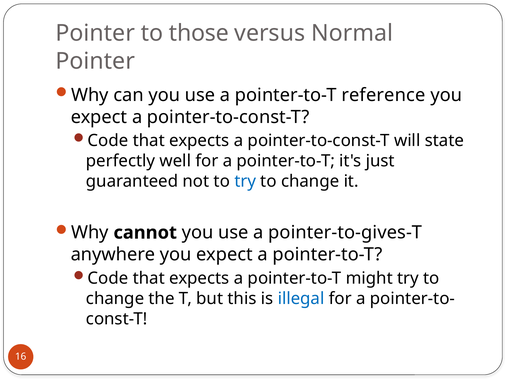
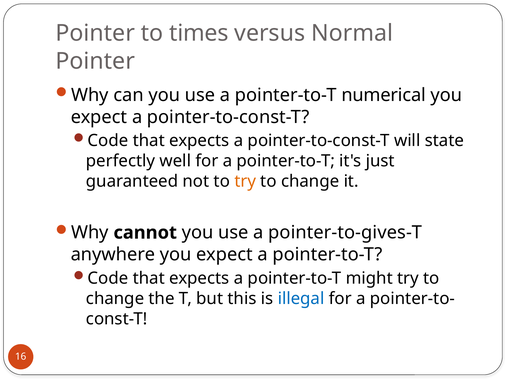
those: those -> times
reference: reference -> numerical
try at (245, 181) colour: blue -> orange
